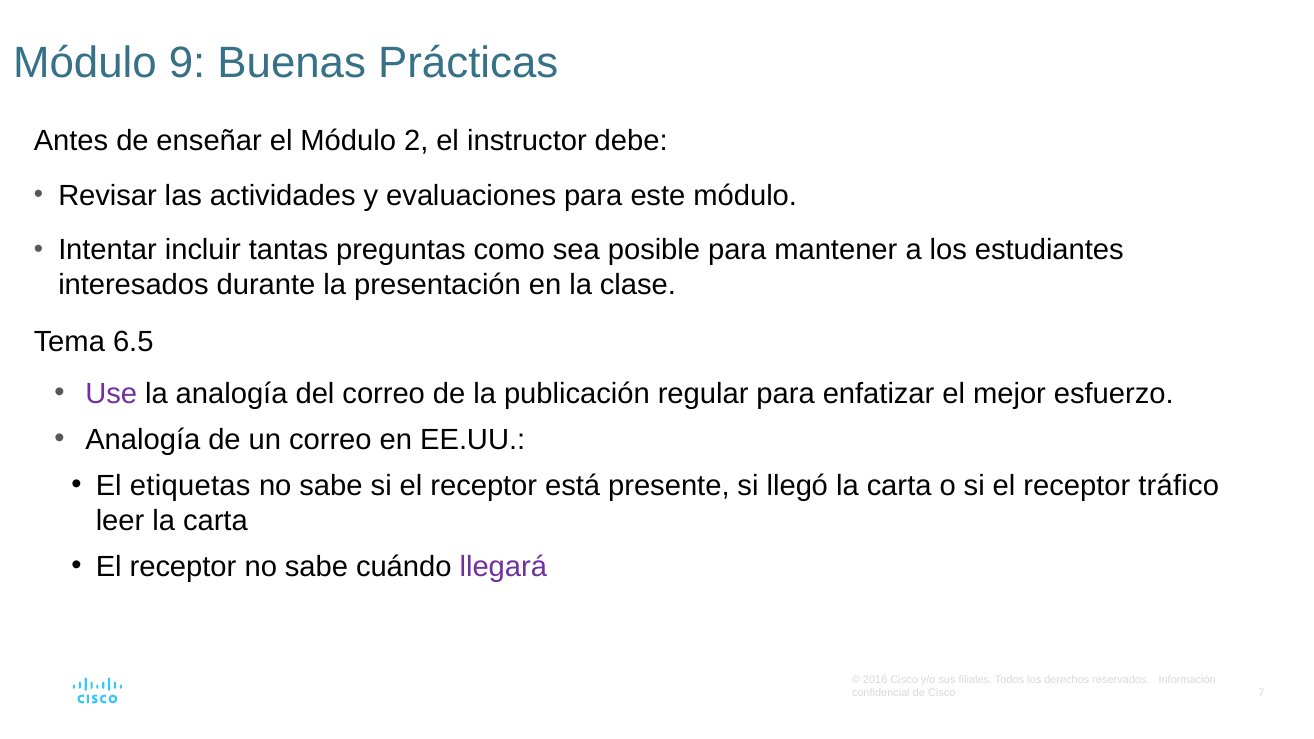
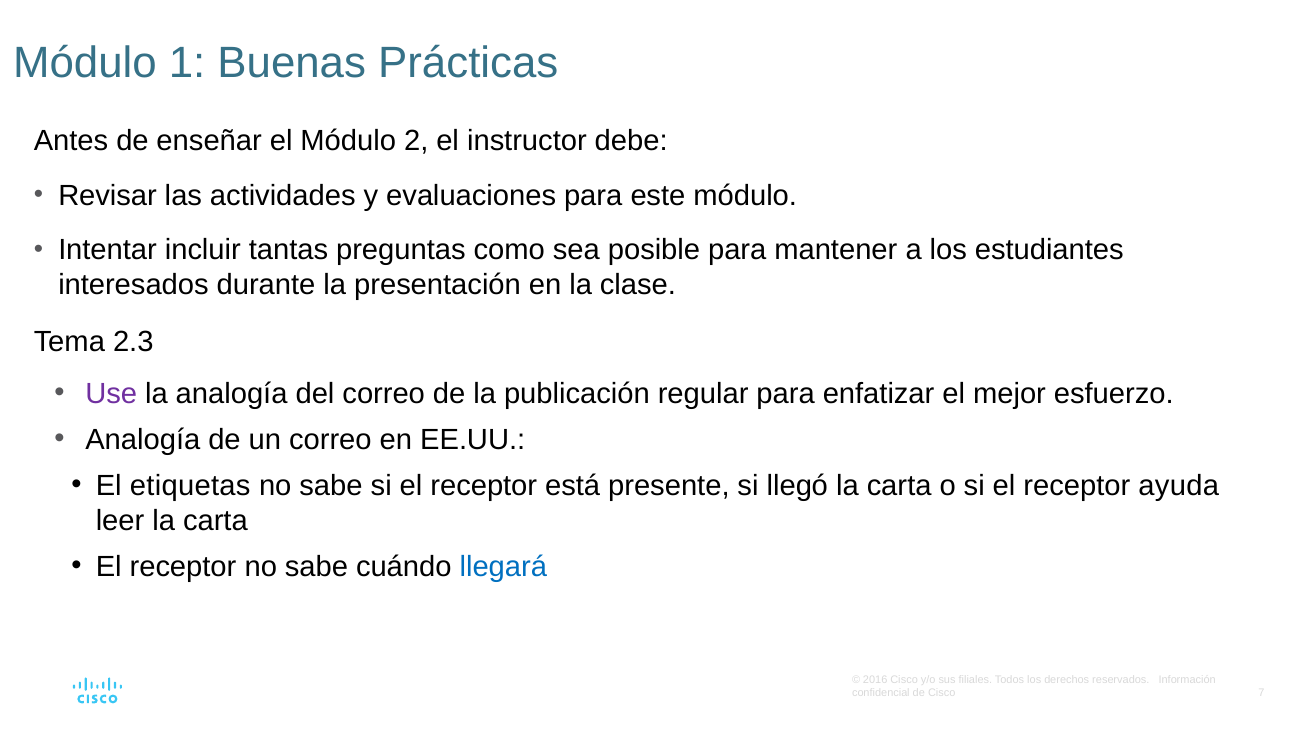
9: 9 -> 1
6.5: 6.5 -> 2.3
tráfico: tráfico -> ayuda
llegará colour: purple -> blue
